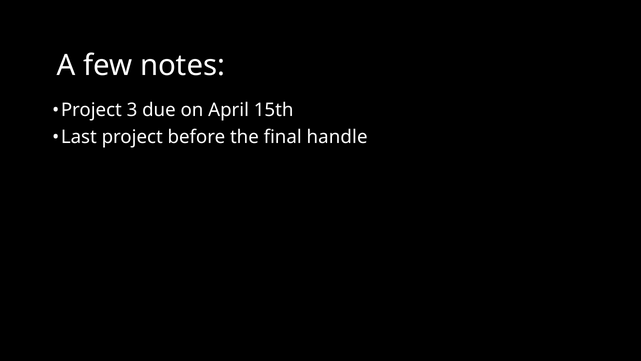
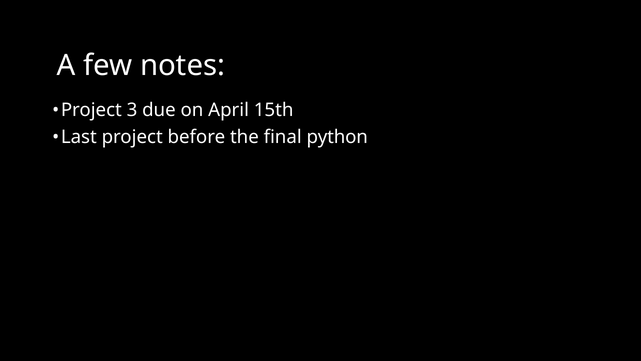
handle: handle -> python
